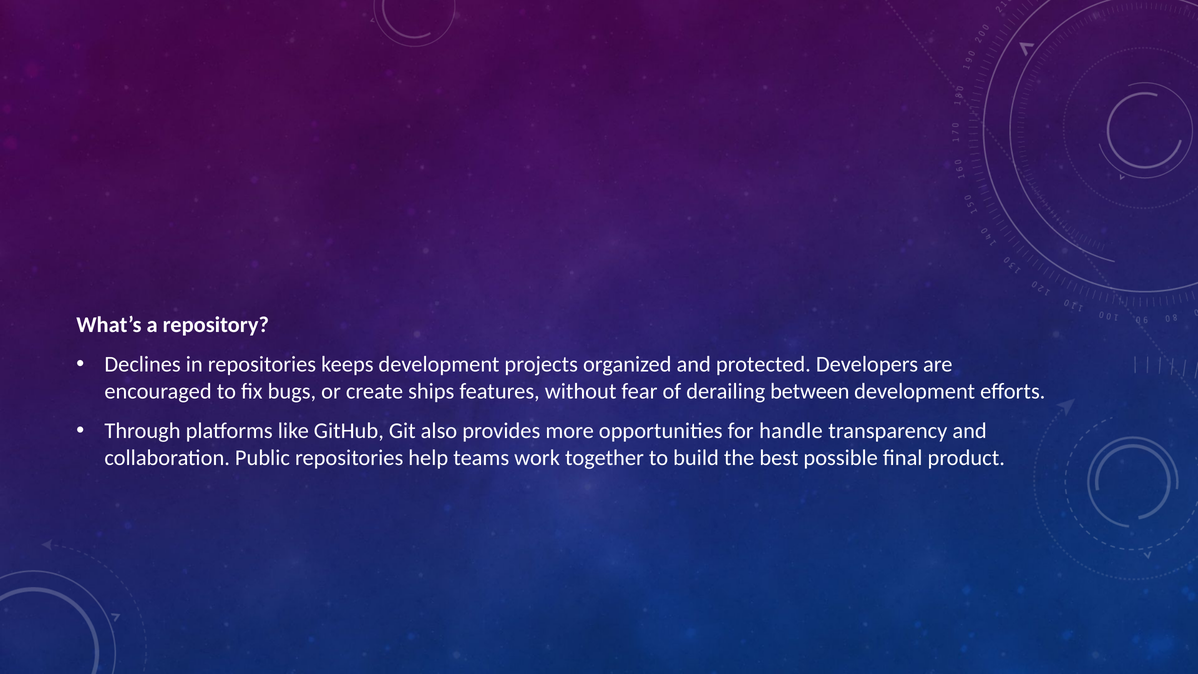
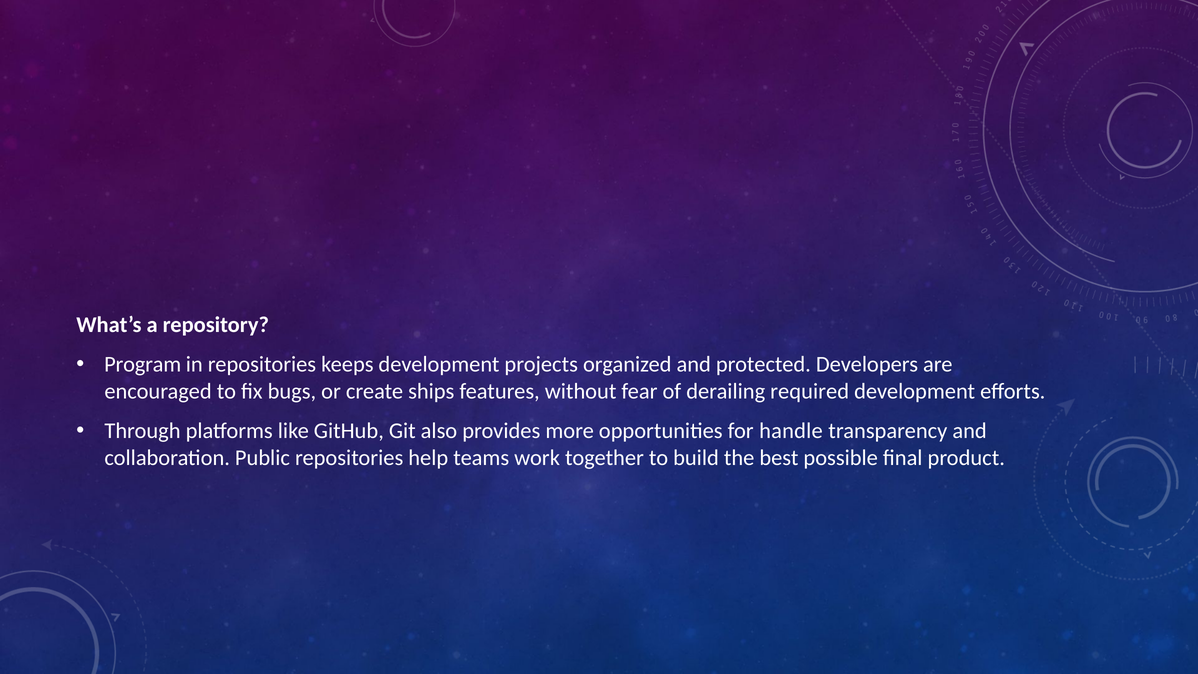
Declines: Declines -> Program
between: between -> required
